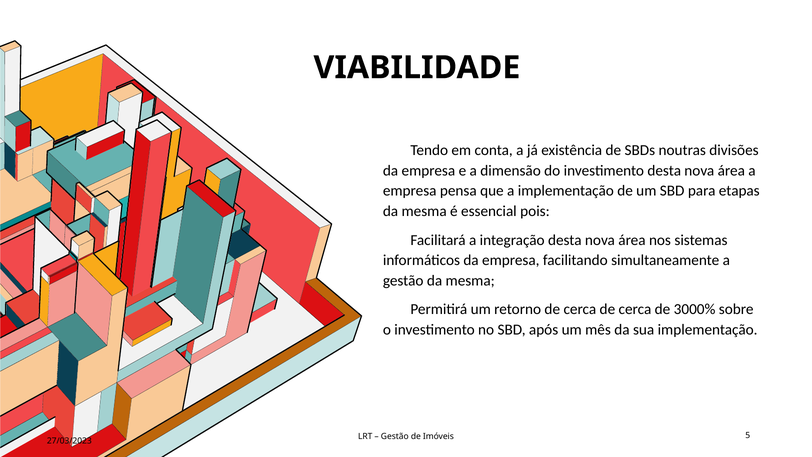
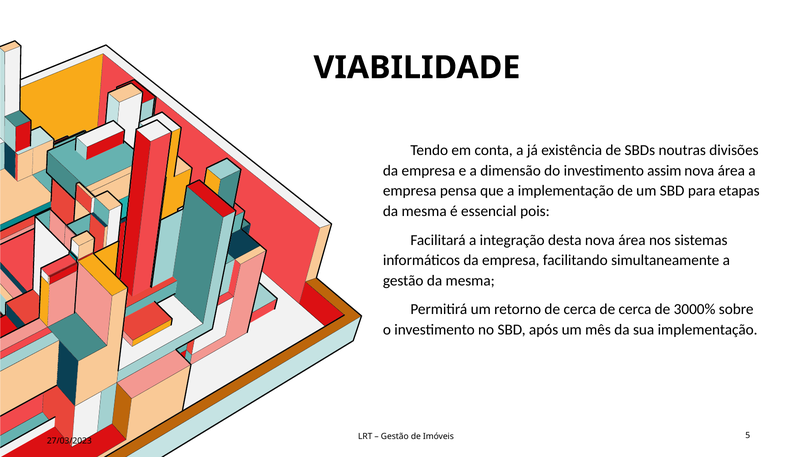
investimento desta: desta -> assim
